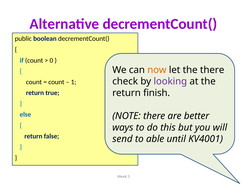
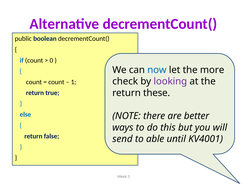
now colour: orange -> blue
the there: there -> more
finish: finish -> these
